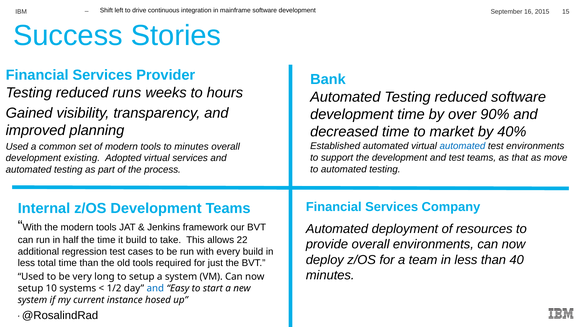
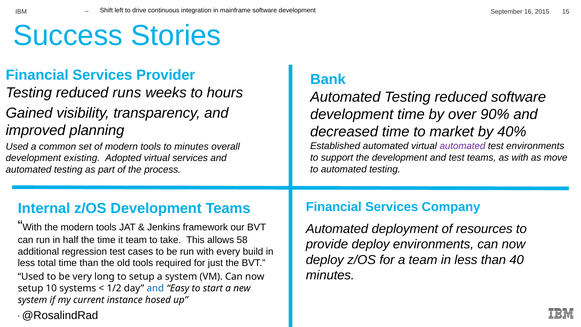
automated at (462, 146) colour: blue -> purple
as that: that -> with
it build: build -> team
22: 22 -> 58
provide overall: overall -> deploy
